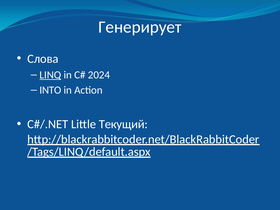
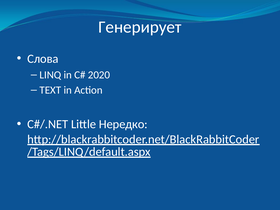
LINQ underline: present -> none
2024: 2024 -> 2020
INTO: INTO -> TEXT
Текущий: Текущий -> Нередко
